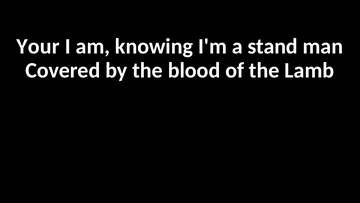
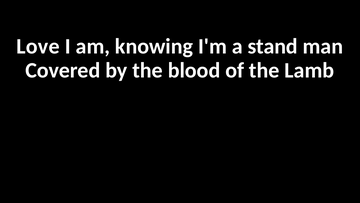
Your: Your -> Love
